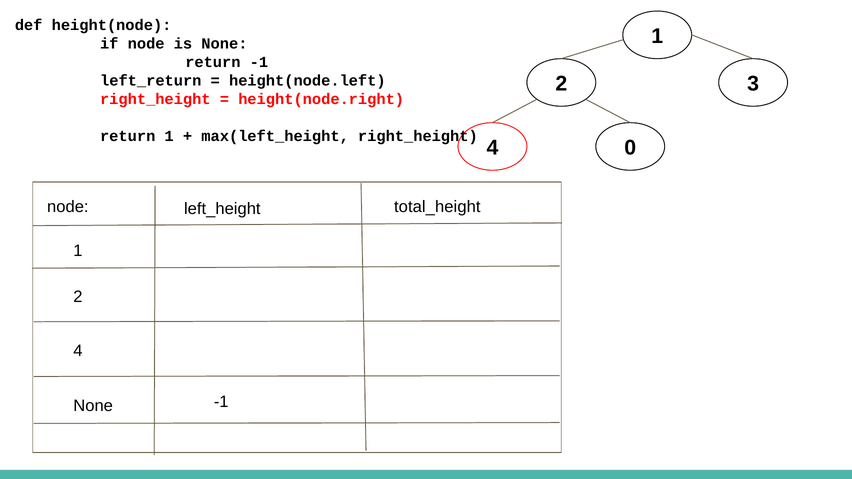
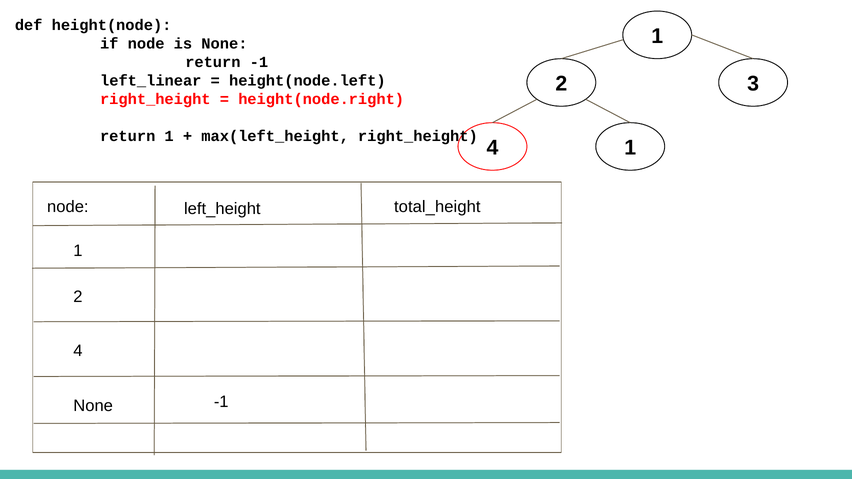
left_return: left_return -> left_linear
4 0: 0 -> 1
